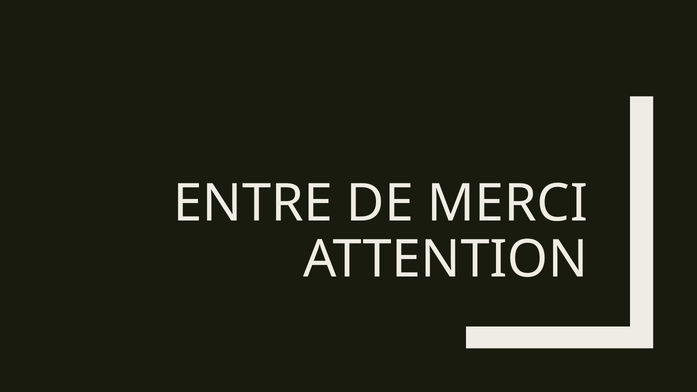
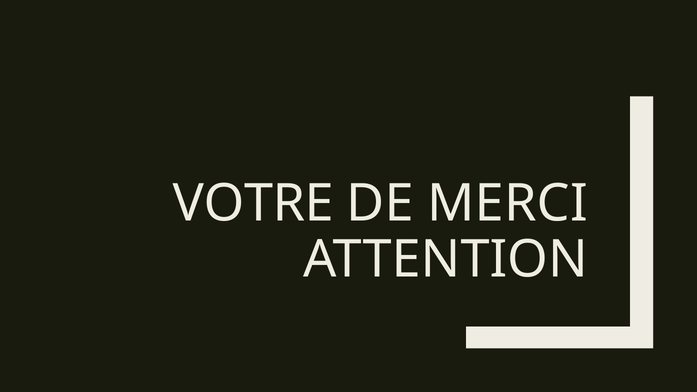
ENTRE: ENTRE -> VOTRE
